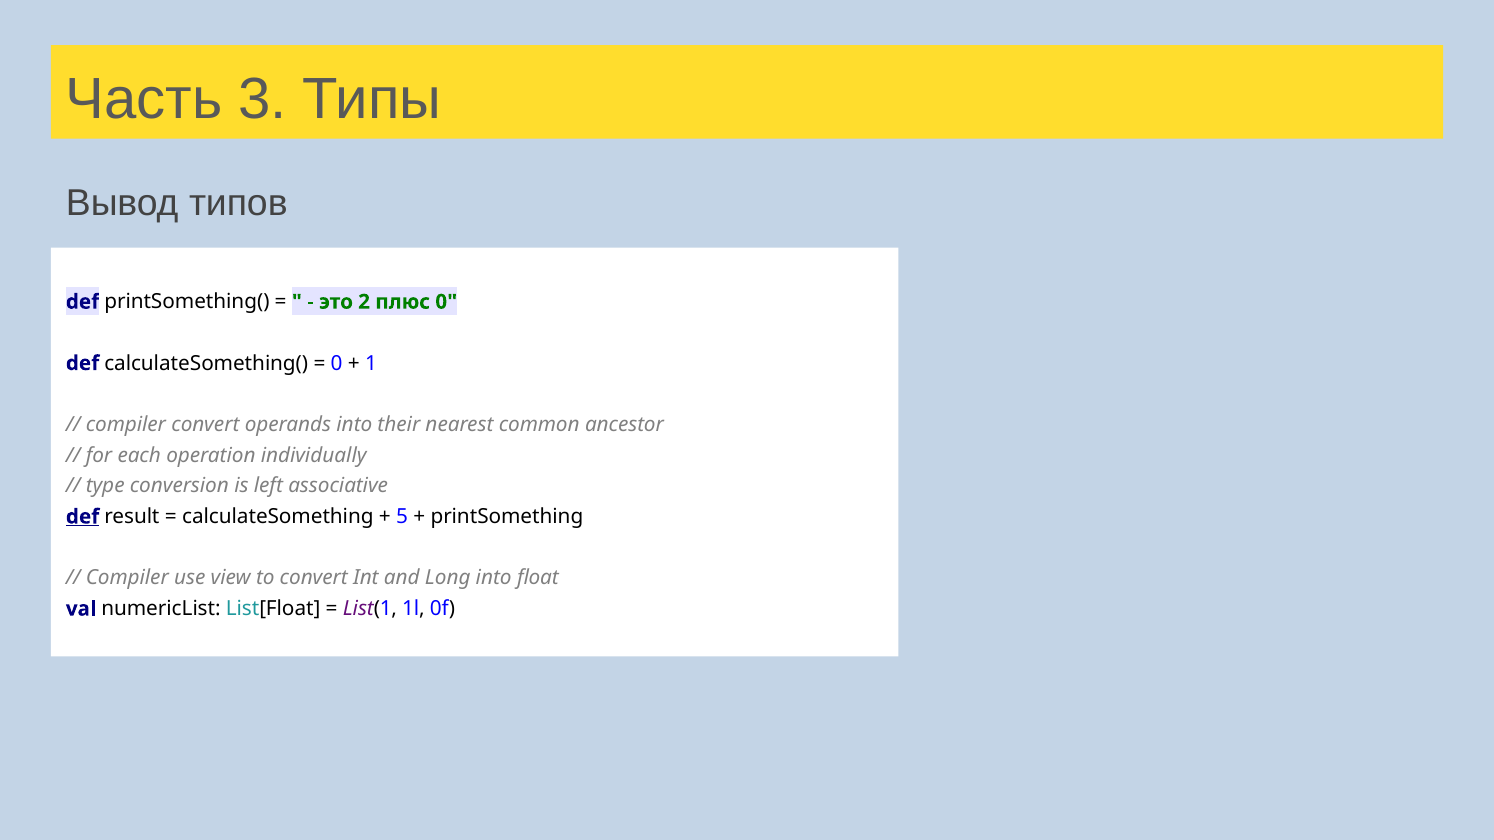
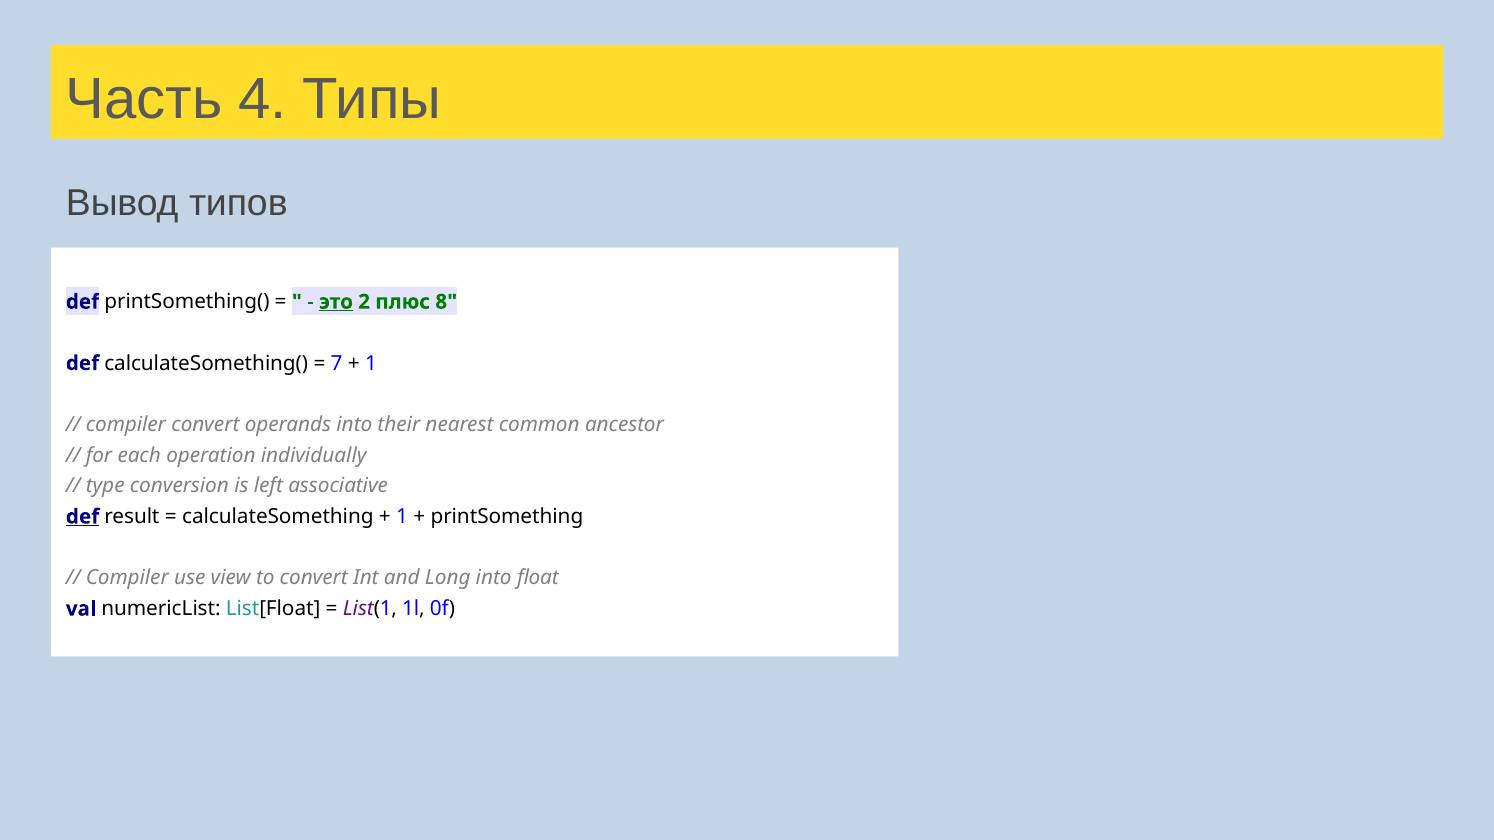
3: 3 -> 4
это underline: none -> present
плюс 0: 0 -> 8
0 at (337, 363): 0 -> 7
5 at (402, 517): 5 -> 1
